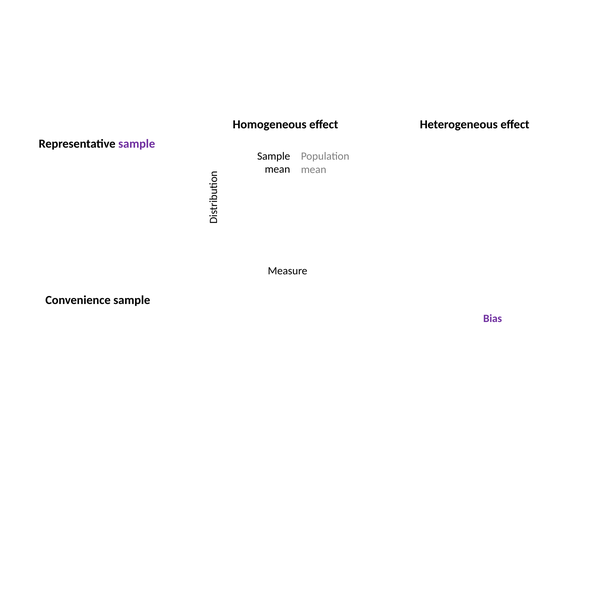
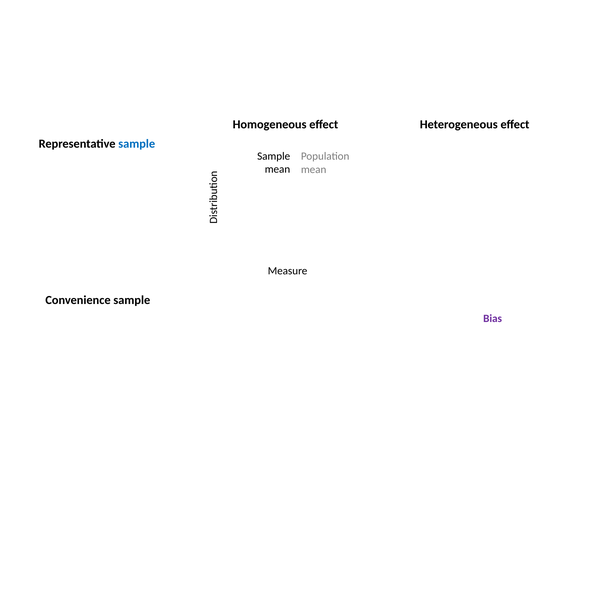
sample at (137, 144) colour: purple -> blue
